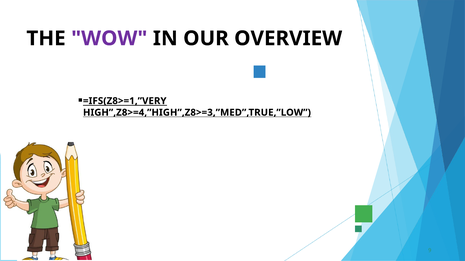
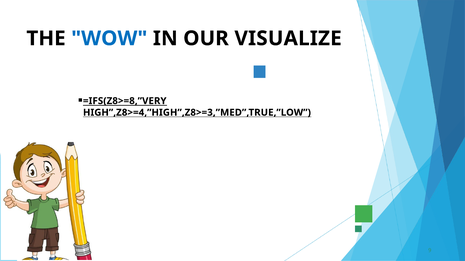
WOW colour: purple -> blue
OVERVIEW: OVERVIEW -> VISUALIZE
=IFS(Z8>=1,”VERY: =IFS(Z8>=1,”VERY -> =IFS(Z8>=8,”VERY
